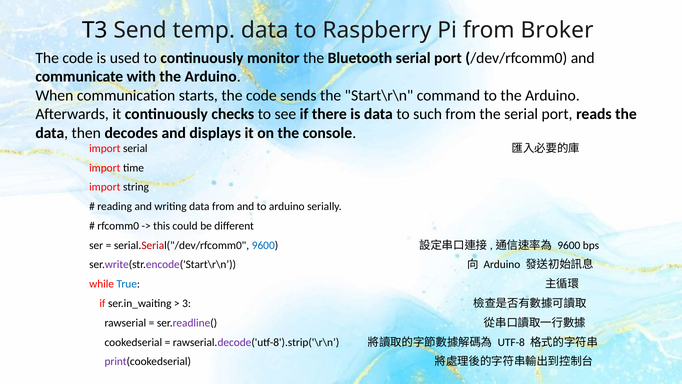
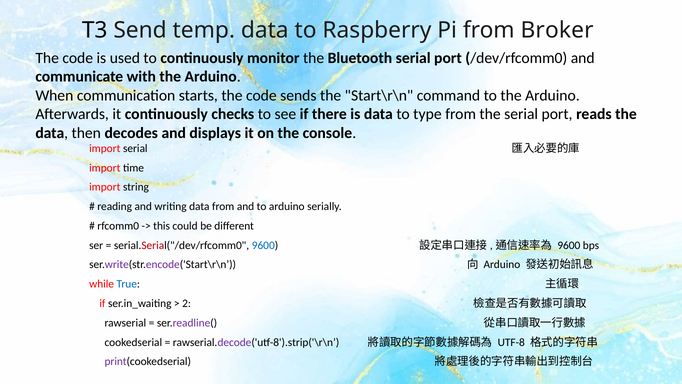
such: such -> type
3: 3 -> 2
